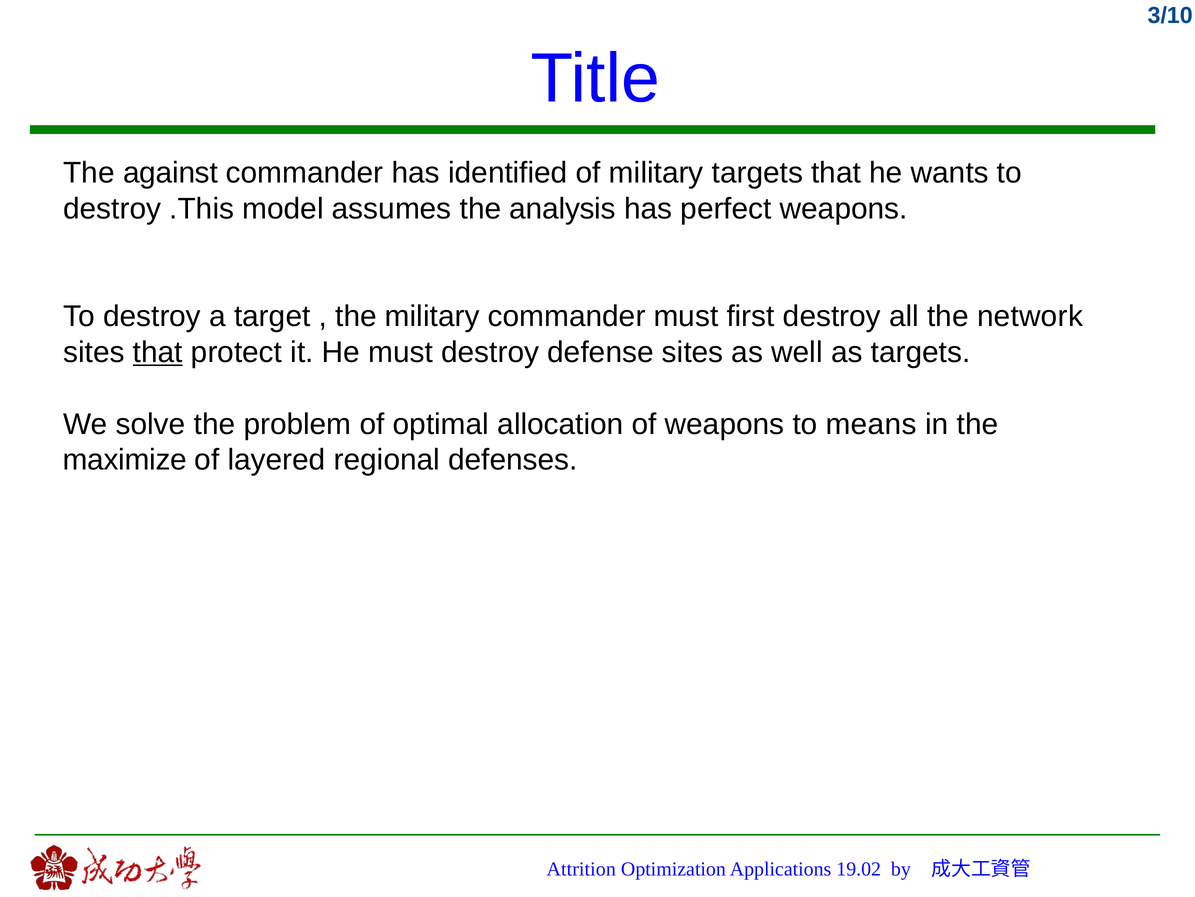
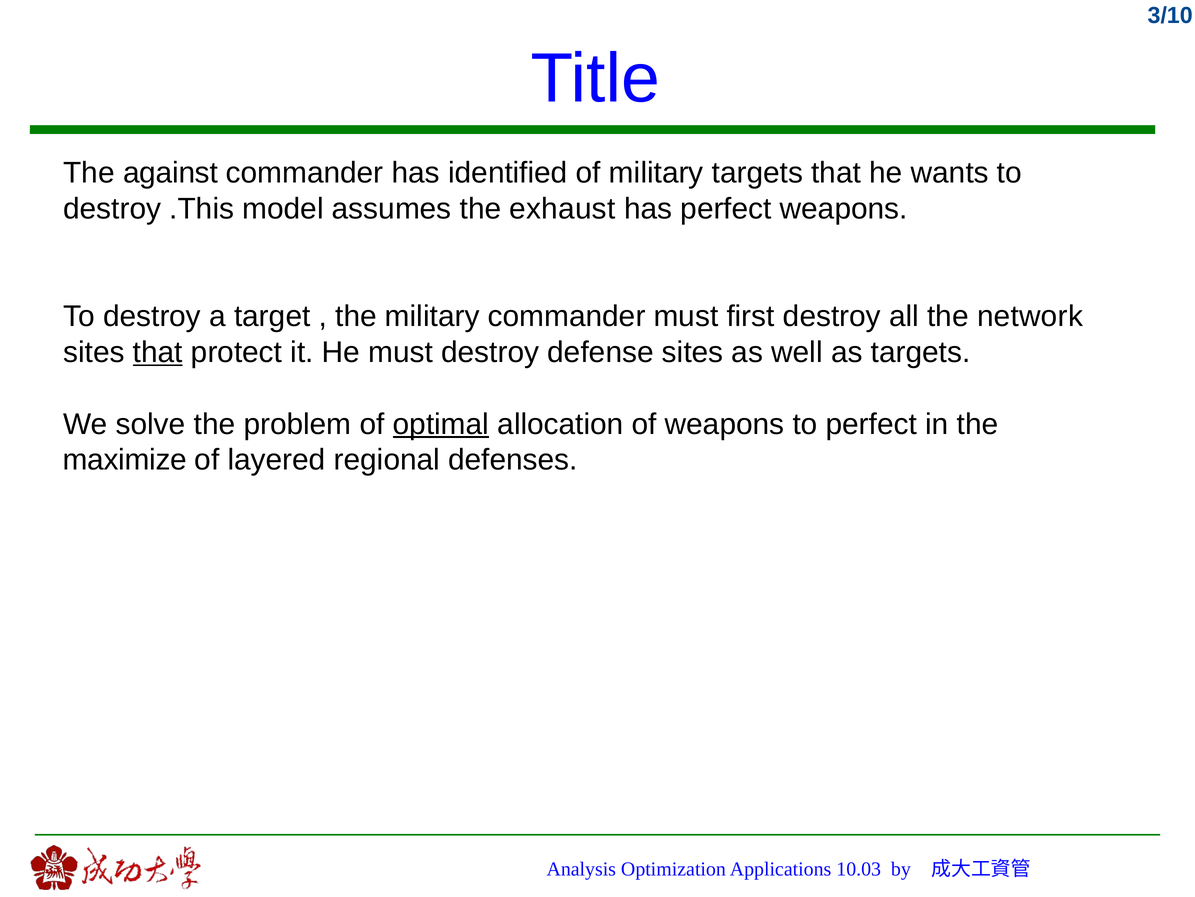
analysis: analysis -> exhaust
optimal underline: none -> present
to means: means -> perfect
Attrition: Attrition -> Analysis
19.02: 19.02 -> 10.03
